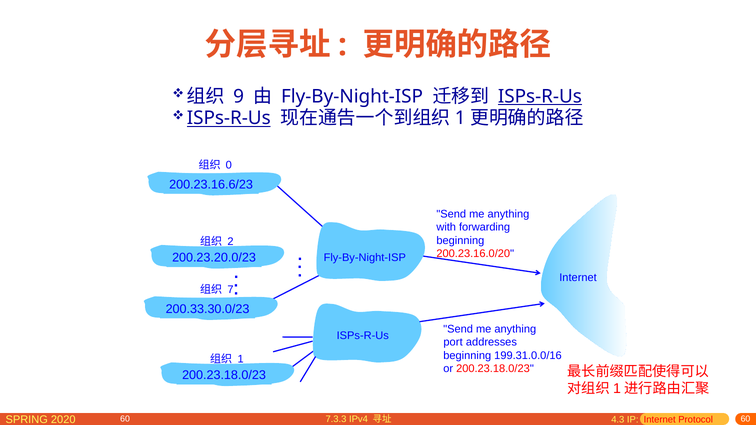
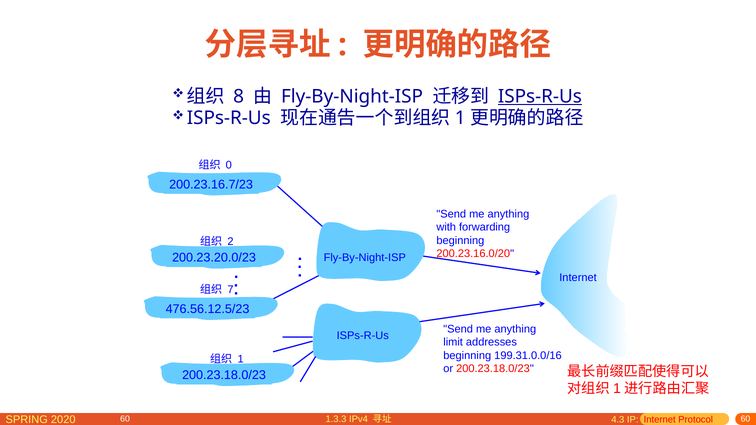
9: 9 -> 8
ISPs-R-Us at (229, 118) underline: present -> none
200.23.16.6/23: 200.23.16.6/23 -> 200.23.16.7/23
200.33.30.0/23: 200.33.30.0/23 -> 476.56.12.5/23
port: port -> limit
7.3.3: 7.3.3 -> 1.3.3
